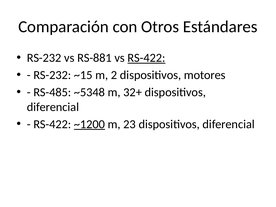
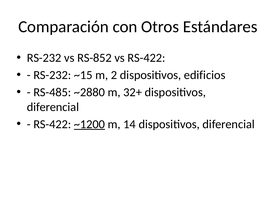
RS-881: RS-881 -> RS-852
RS-422 at (146, 58) underline: present -> none
motores: motores -> edificios
~5348: ~5348 -> ~2880
23: 23 -> 14
